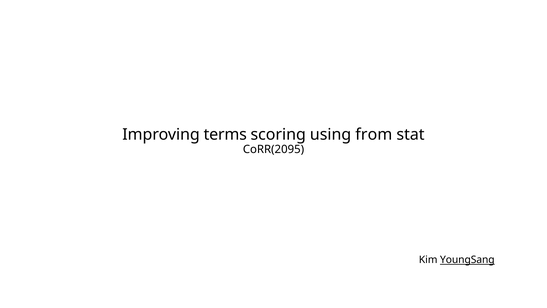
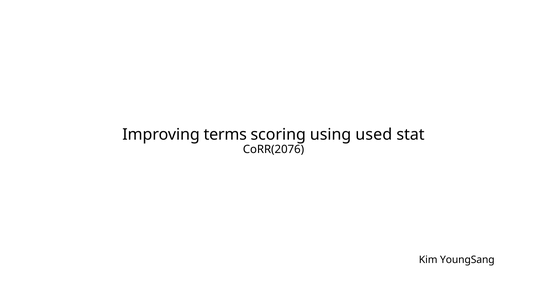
from: from -> used
CoRR(2095: CoRR(2095 -> CoRR(2076
YoungSang underline: present -> none
